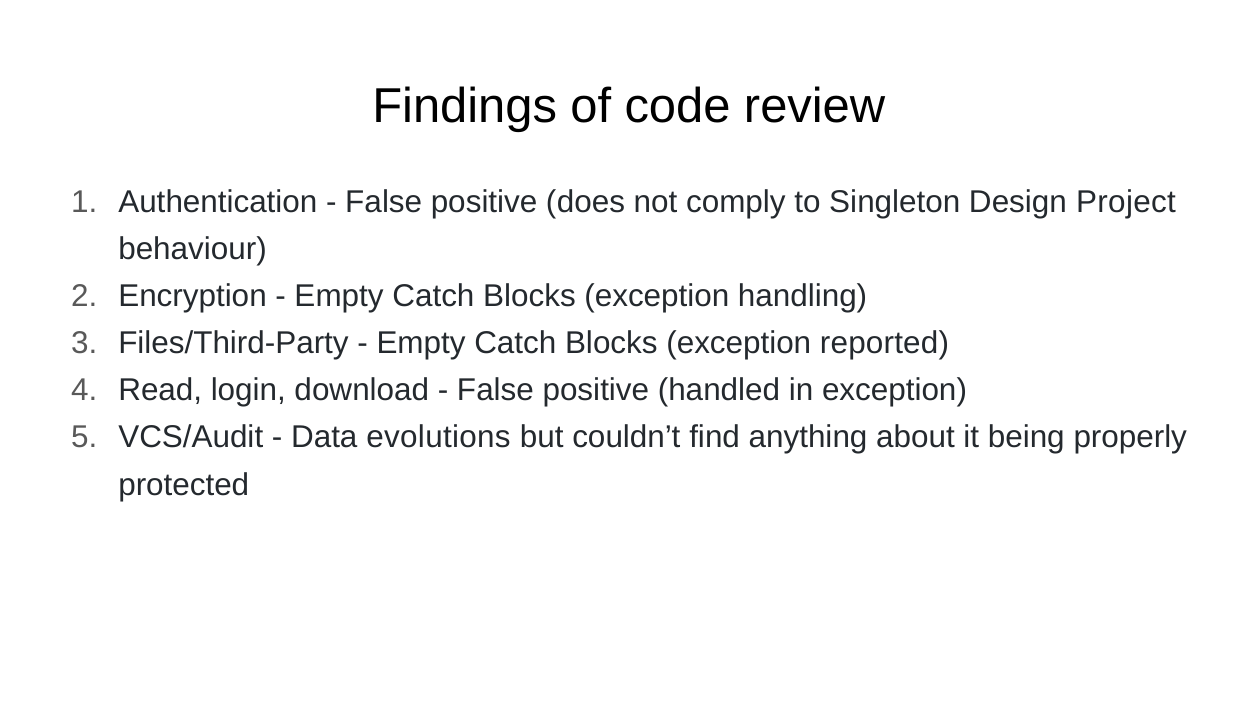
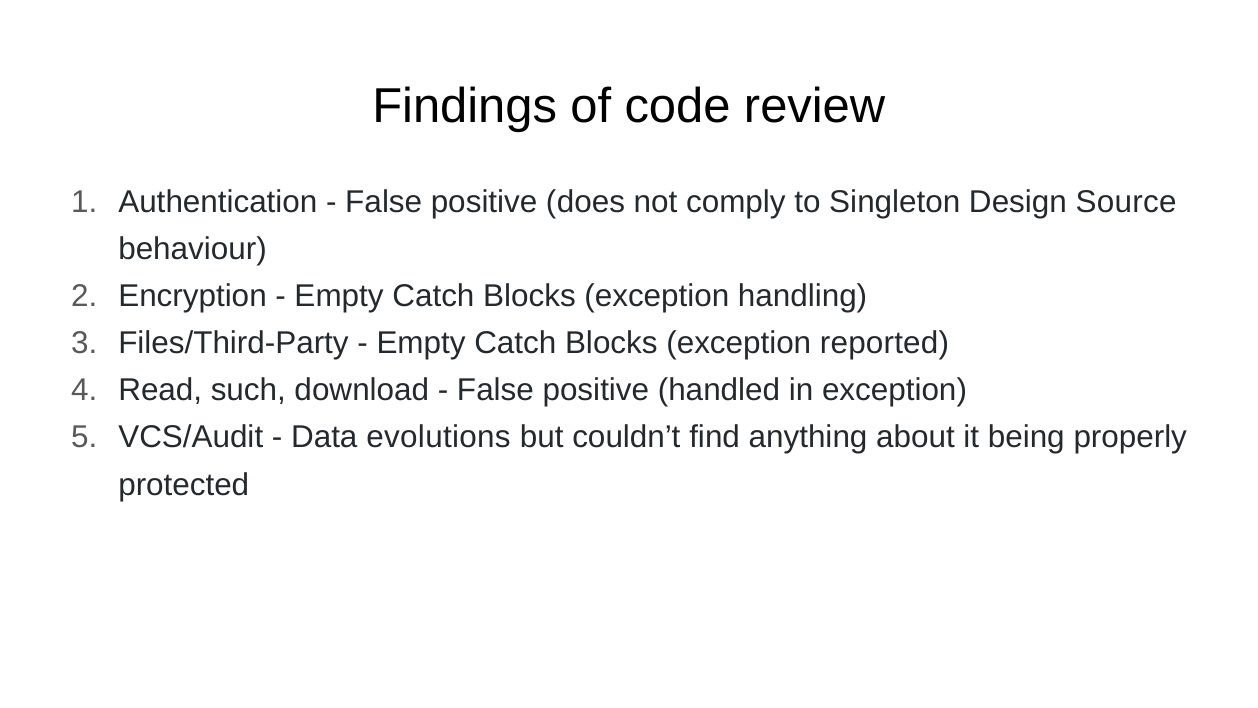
Project: Project -> Source
login: login -> such
